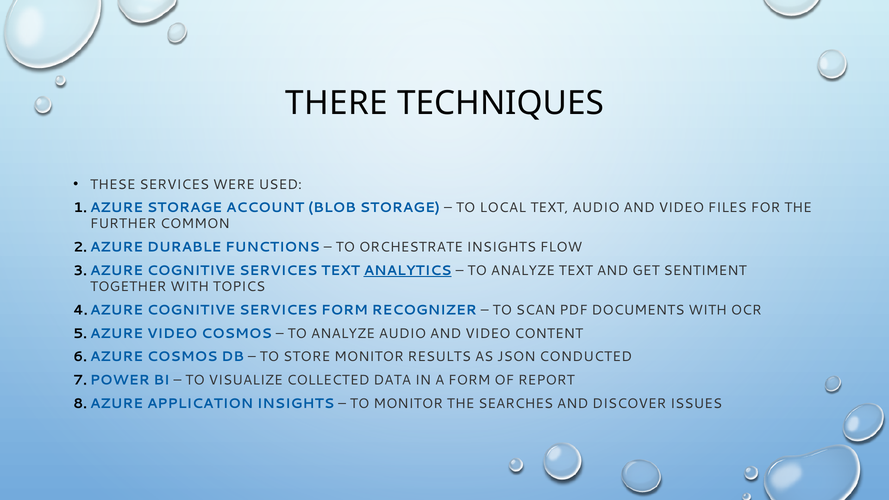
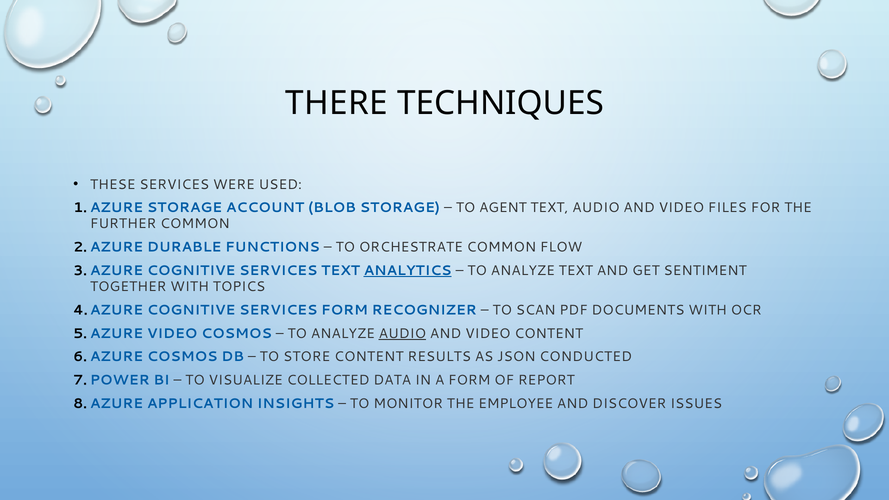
LOCAL: LOCAL -> AGENT
ORCHESTRATE INSIGHTS: INSIGHTS -> COMMON
AUDIO at (402, 333) underline: none -> present
STORE MONITOR: MONITOR -> CONTENT
SEARCHES: SEARCHES -> EMPLOYEE
